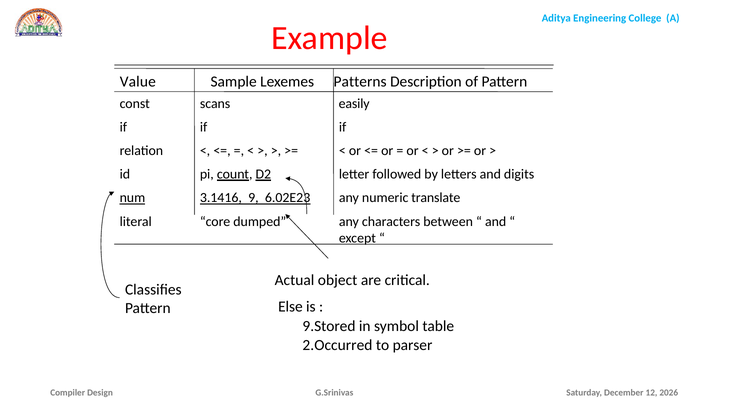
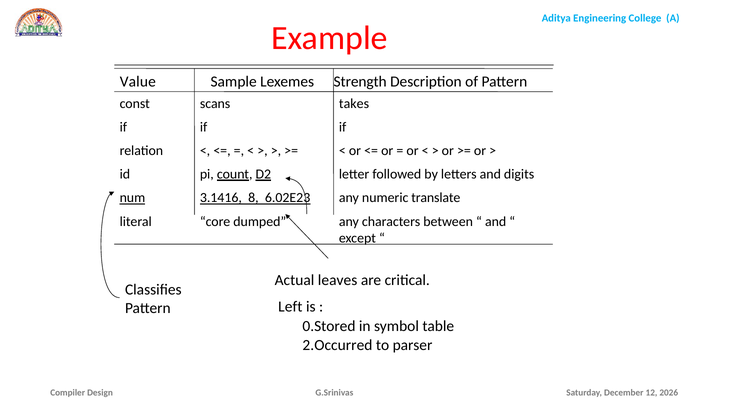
Patterns: Patterns -> Strength
easily: easily -> takes
9: 9 -> 8
object: object -> leaves
Else: Else -> Left
9.Stored: 9.Stored -> 0.Stored
